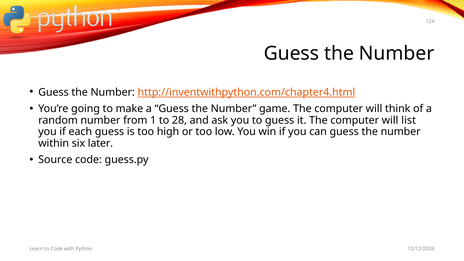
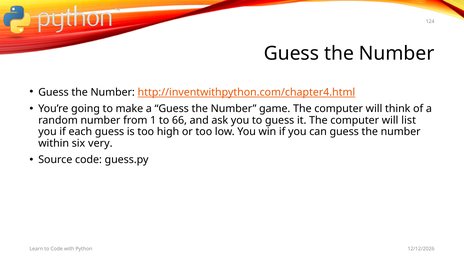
28: 28 -> 66
later: later -> very
